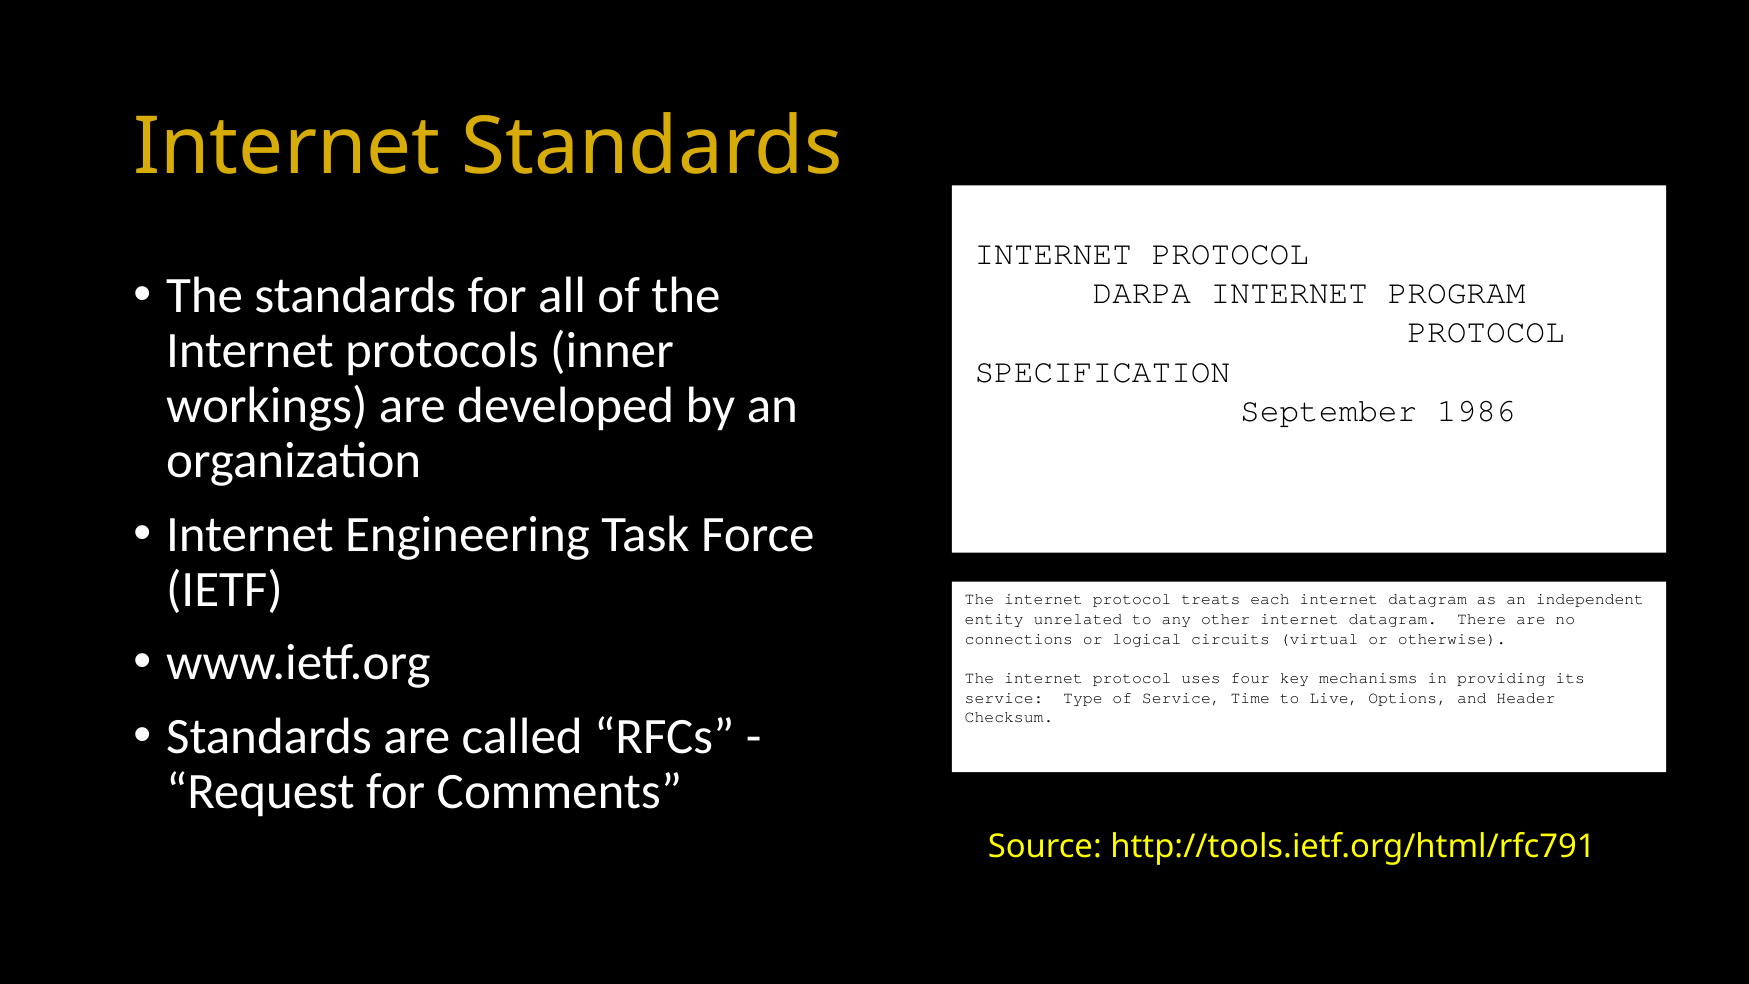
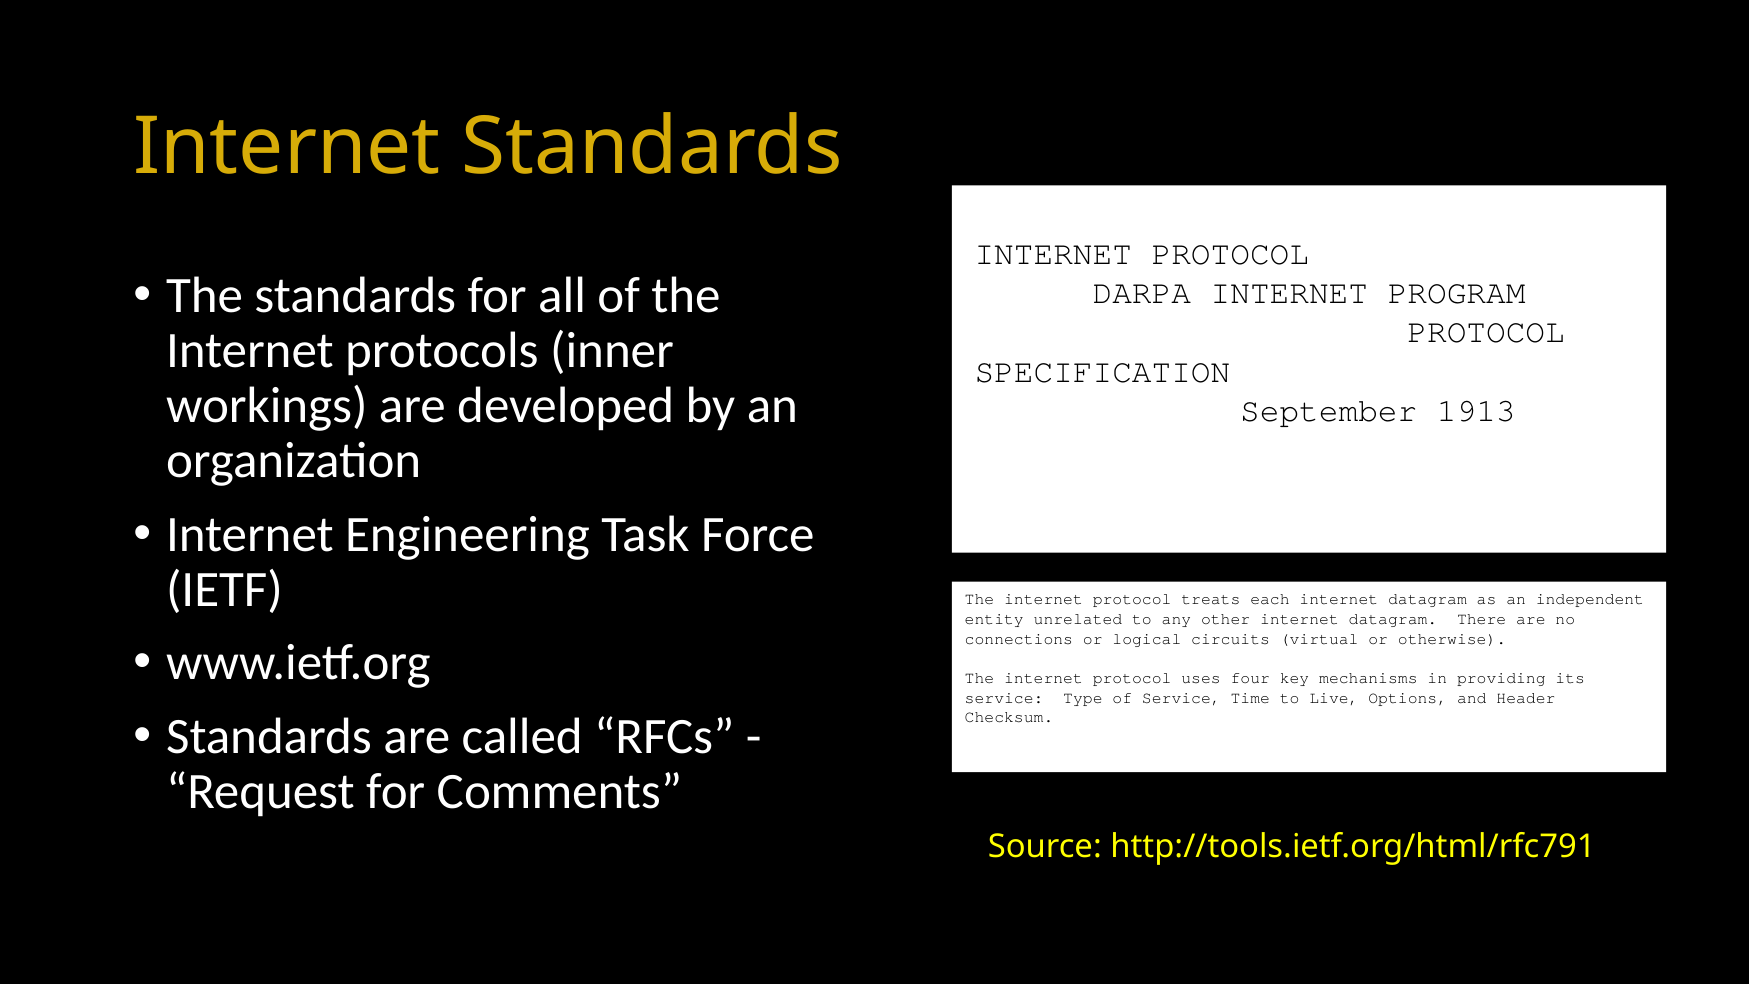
1986: 1986 -> 1913
